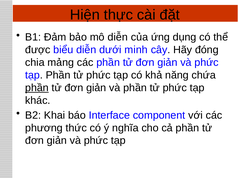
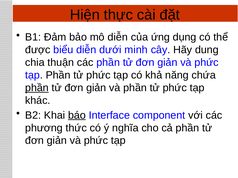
đóng: đóng -> dung
mảng: mảng -> thuận
báo underline: none -> present
